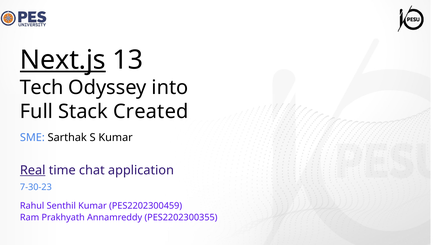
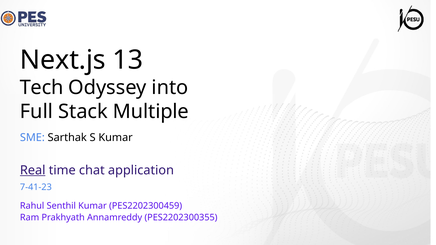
Next.js underline: present -> none
Created: Created -> Multiple
7-30-23: 7-30-23 -> 7-41-23
